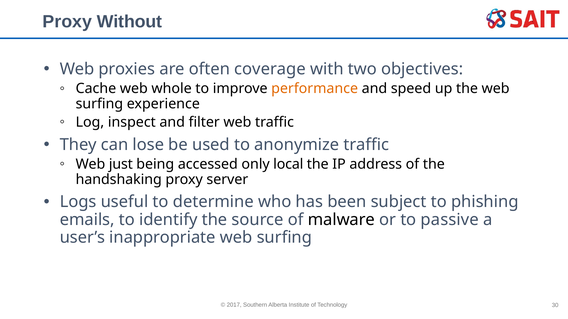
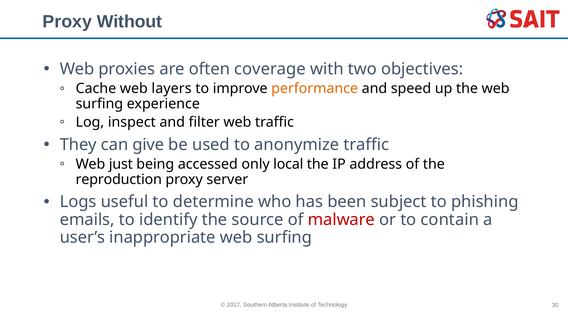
whole: whole -> layers
lose: lose -> give
handshaking: handshaking -> reproduction
malware colour: black -> red
passive: passive -> contain
